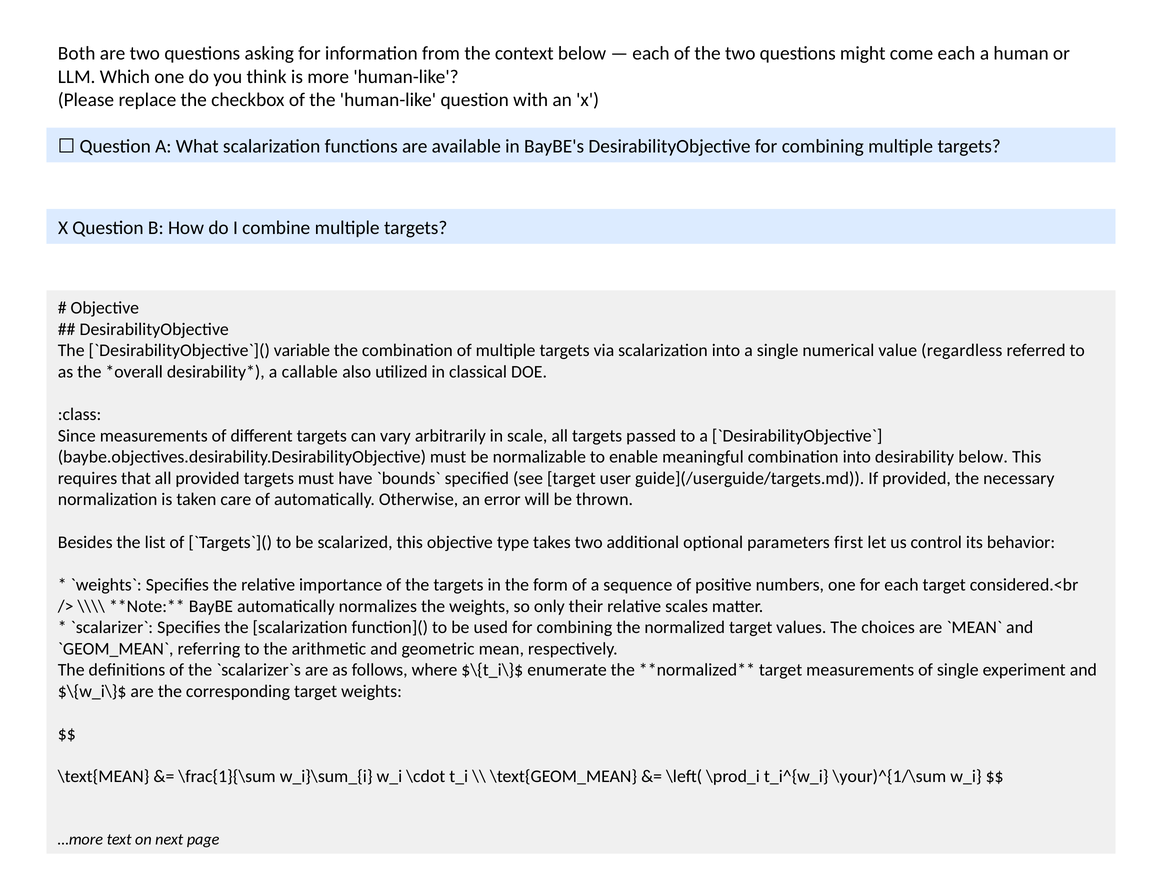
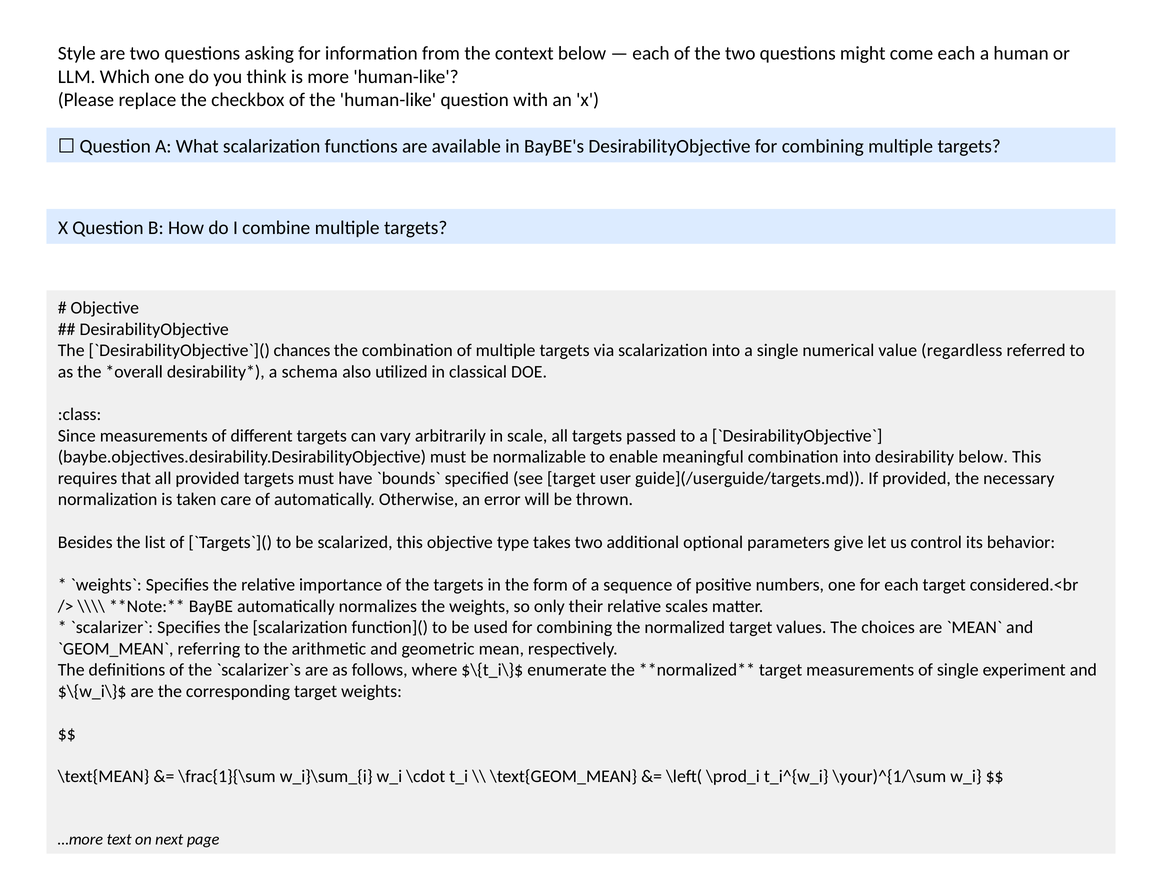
Both: Both -> Style
variable: variable -> chances
callable: callable -> schema
first: first -> give
